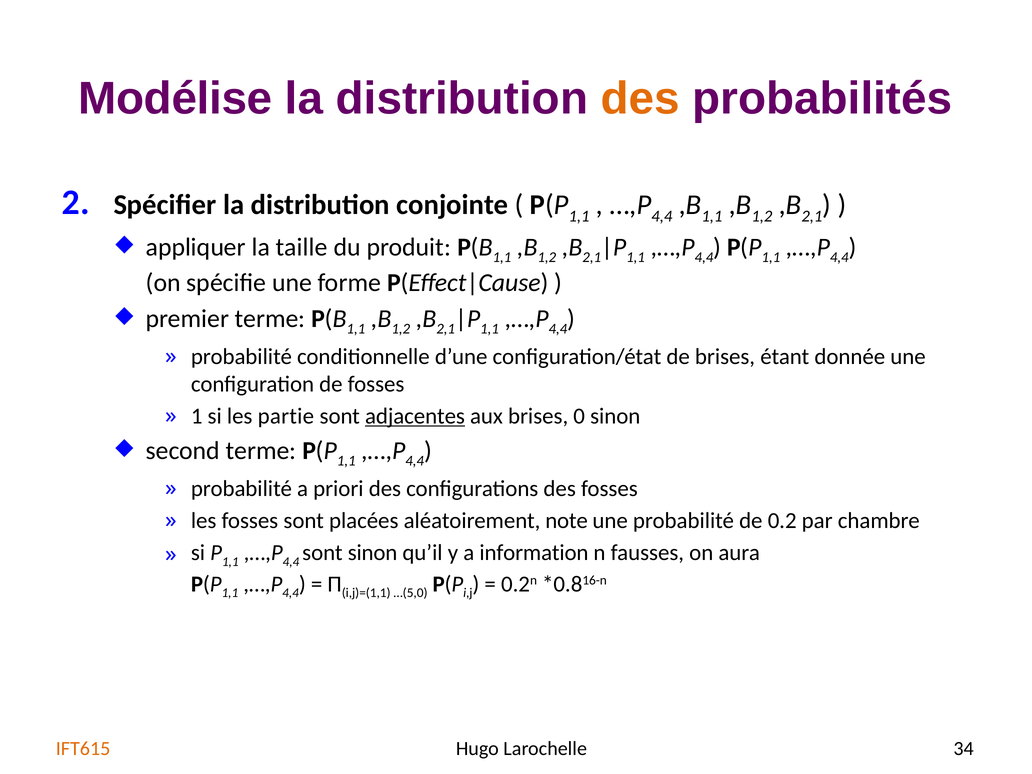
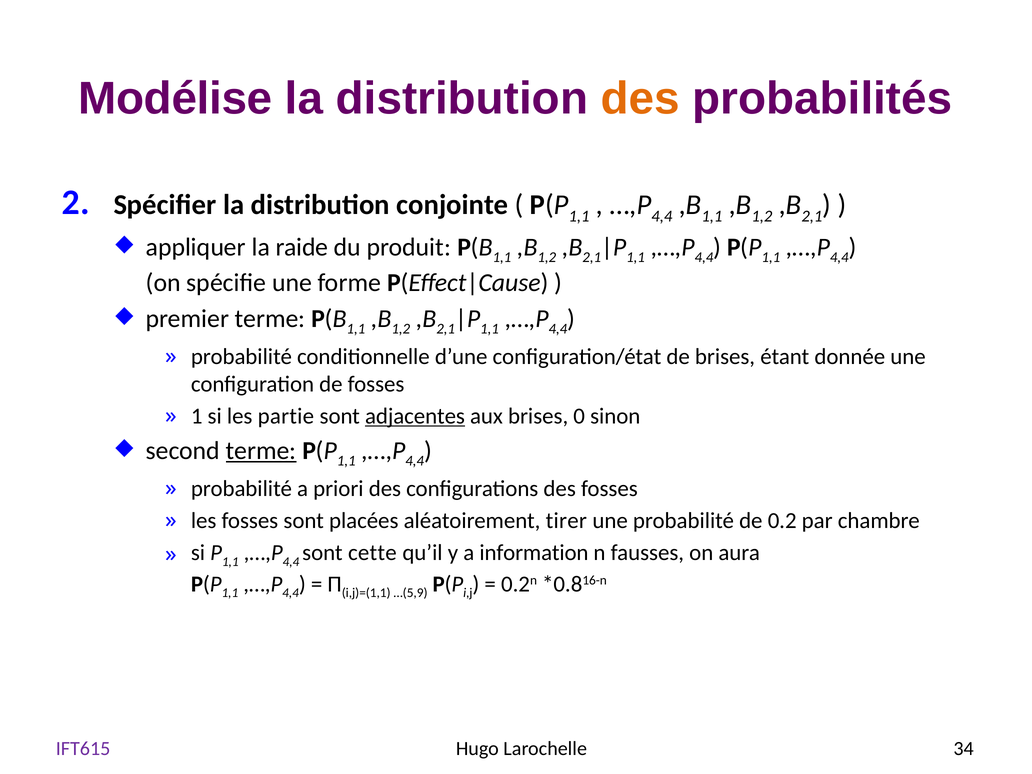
taille: taille -> raide
terme at (261, 451) underline: none -> present
note: note -> tirer
sont sinon: sinon -> cette
…(5,0: …(5,0 -> …(5,9
IFT615 colour: orange -> purple
